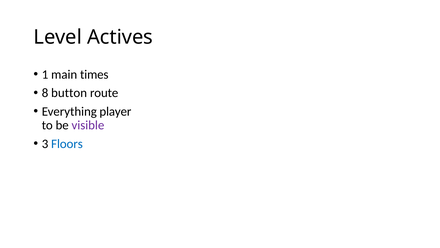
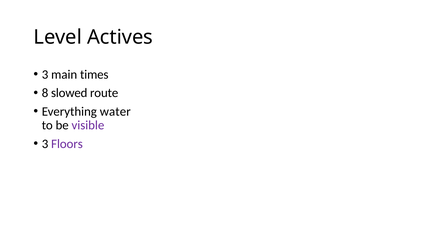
1 at (45, 74): 1 -> 3
button: button -> slowed
player: player -> water
Floors colour: blue -> purple
